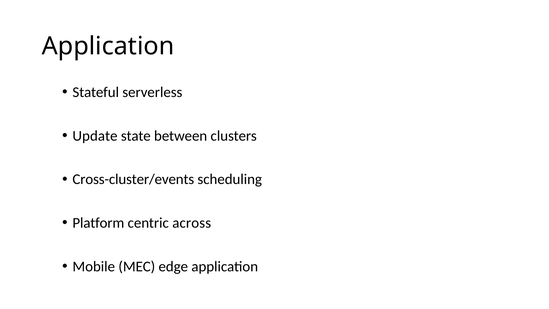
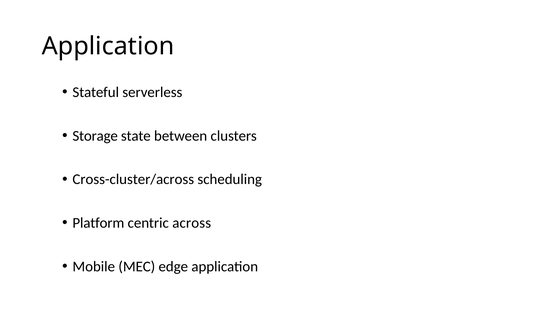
Update: Update -> Storage
Cross-cluster/events: Cross-cluster/events -> Cross-cluster/across
